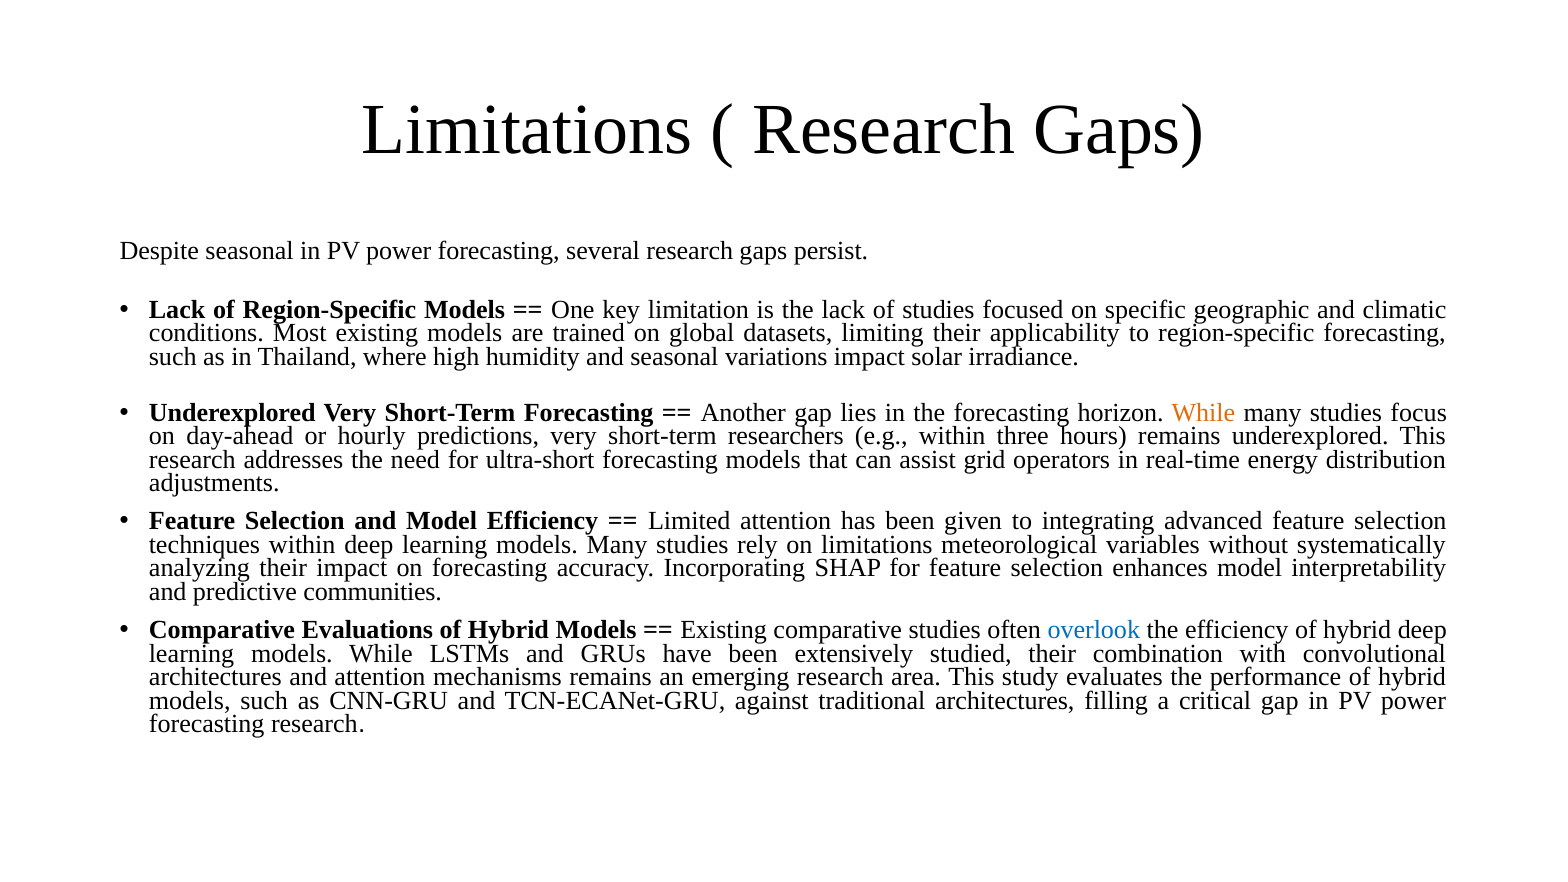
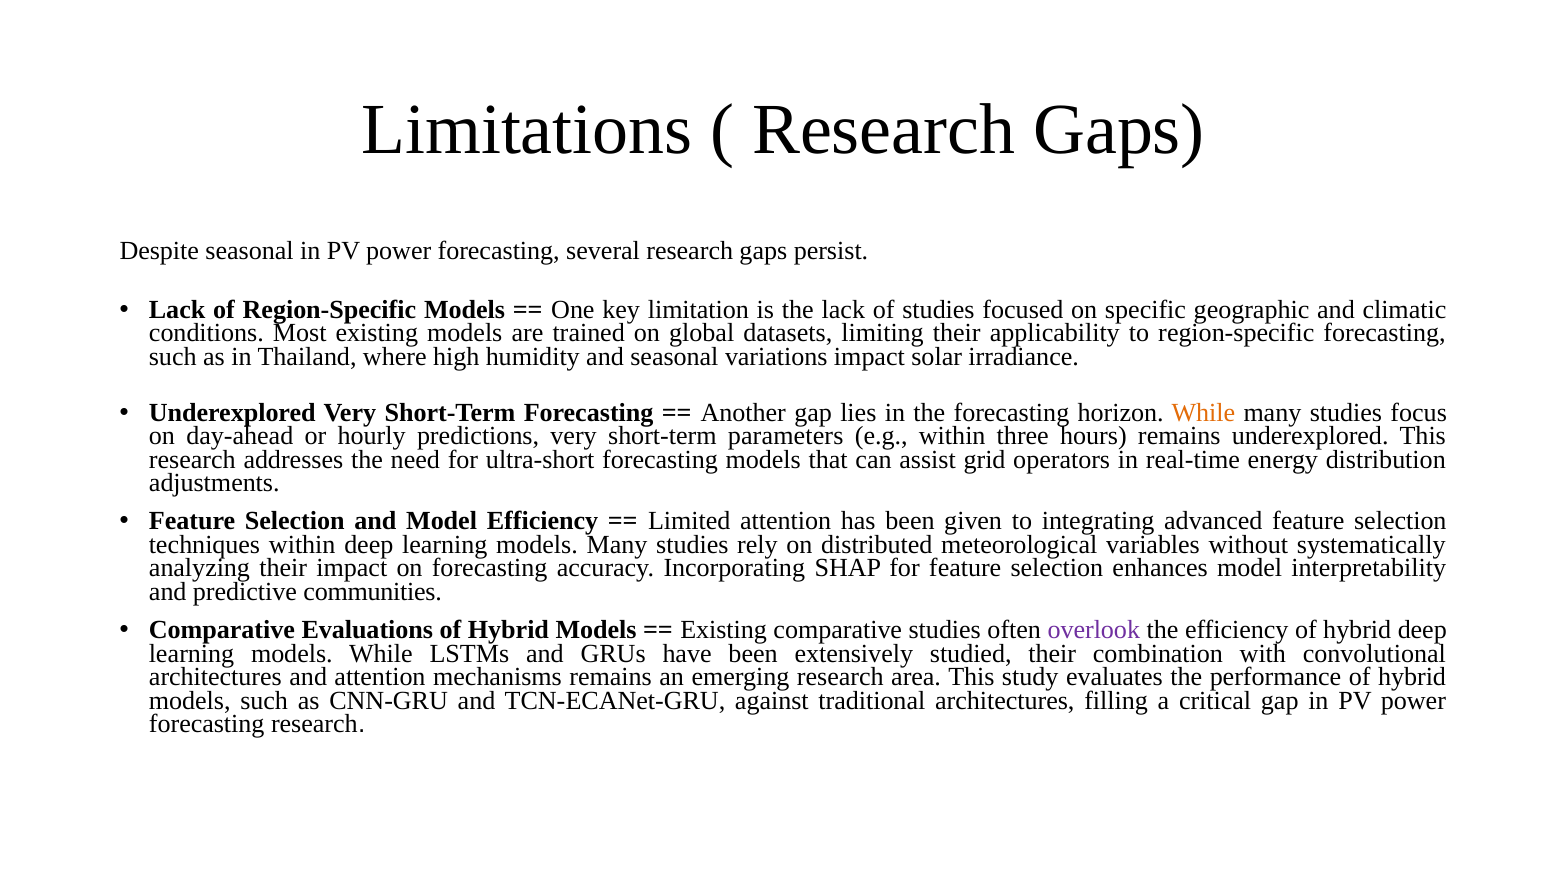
researchers: researchers -> parameters
on limitations: limitations -> distributed
overlook colour: blue -> purple
